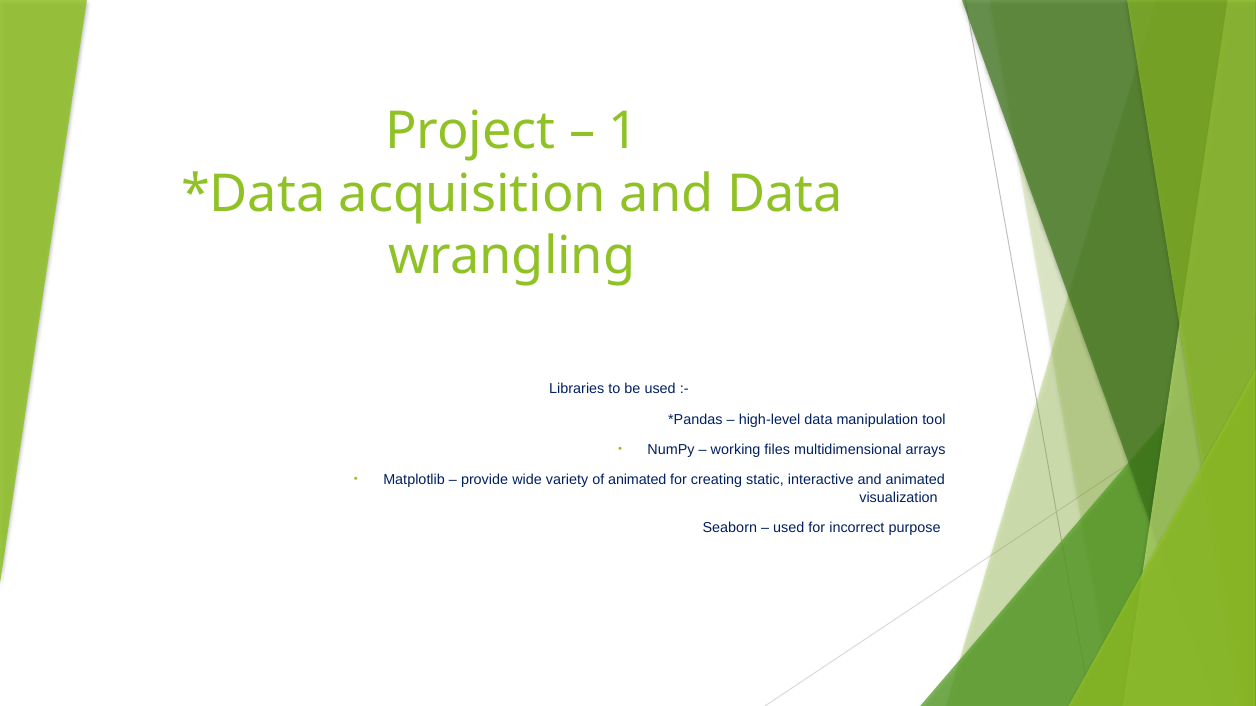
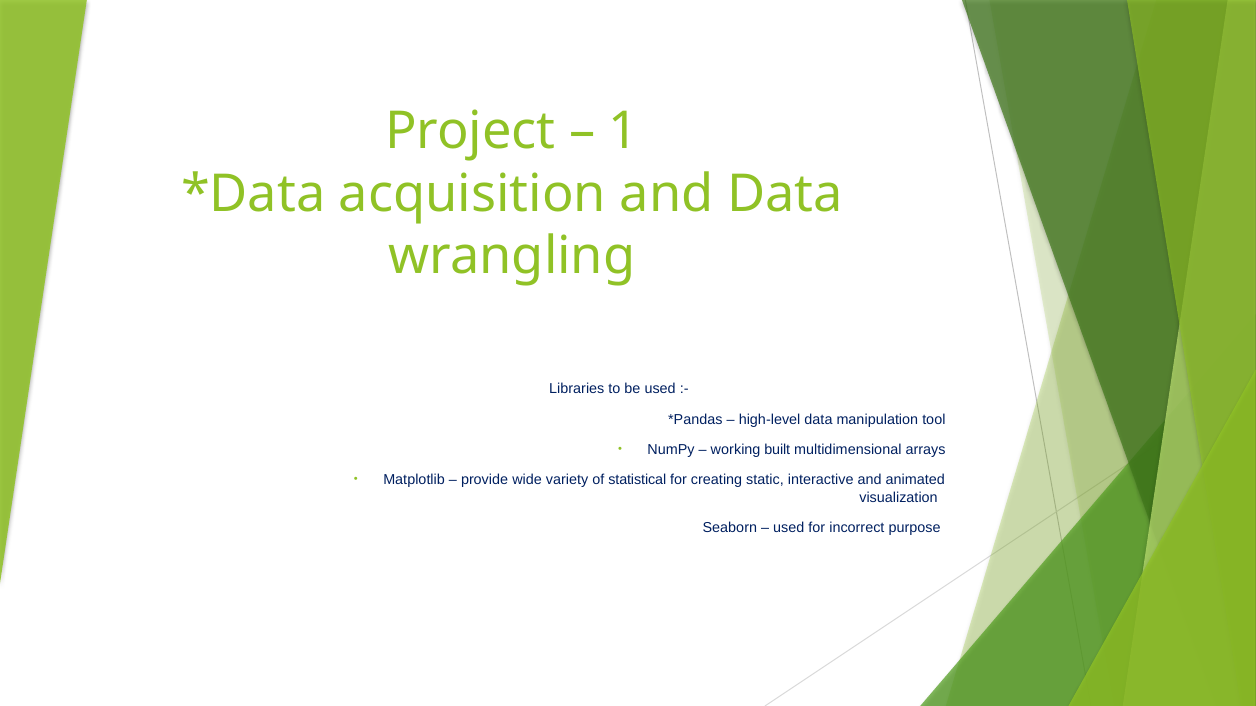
files: files -> built
of animated: animated -> statistical
